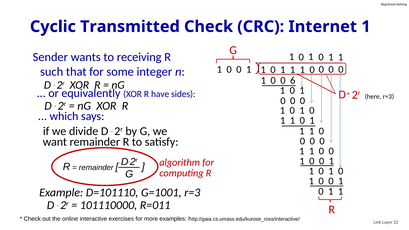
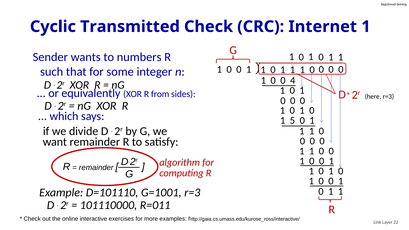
receiving: receiving -> numbers
6: 6 -> 4
have: have -> from
1 at (292, 120): 1 -> 5
